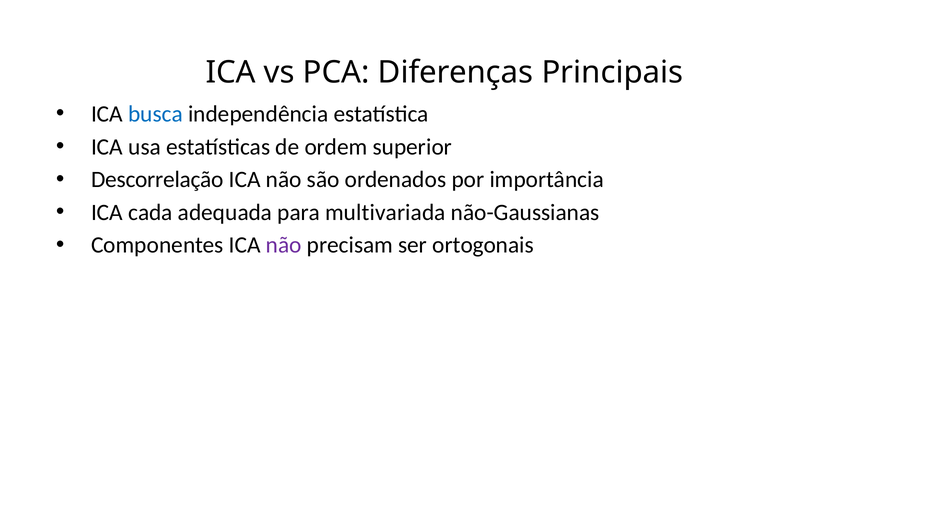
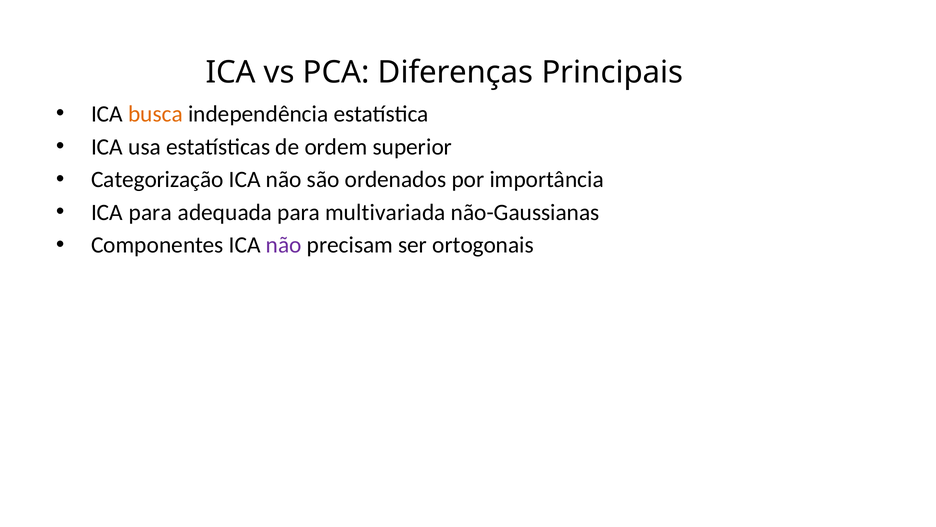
busca colour: blue -> orange
Descorrelação: Descorrelação -> Categorização
ICA cada: cada -> para
